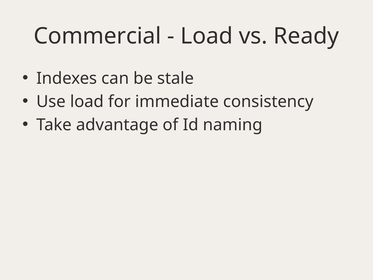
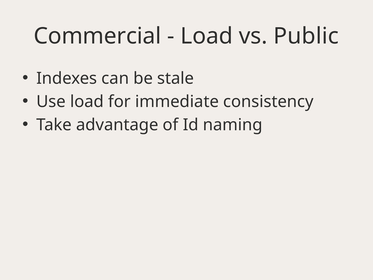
Ready: Ready -> Public
